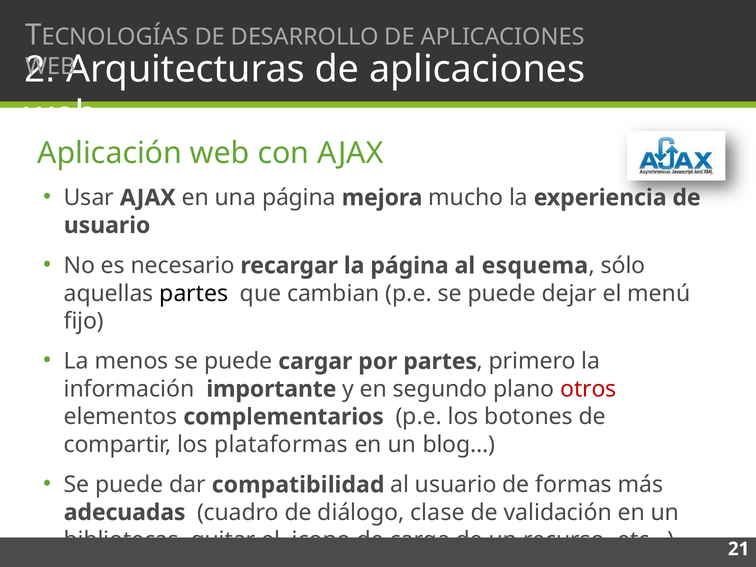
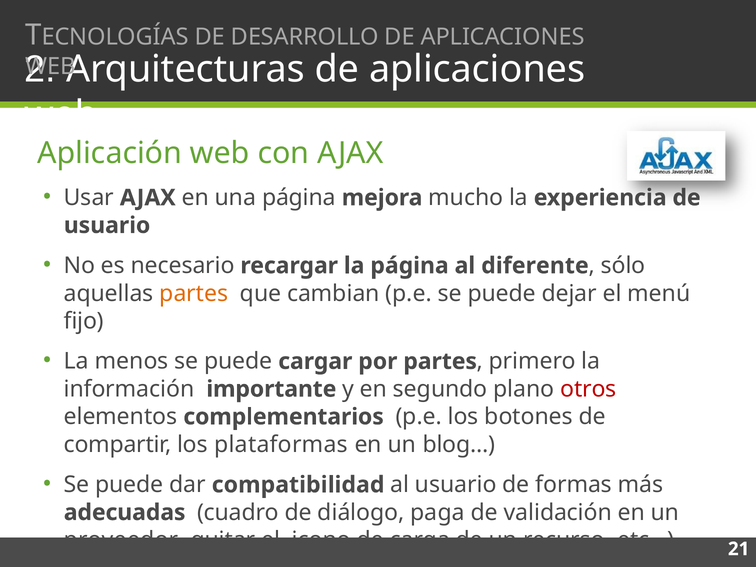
esquema: esquema -> diferente
partes at (194, 293) colour: black -> orange
clase: clase -> paga
bibliotecas: bibliotecas -> proveedor
